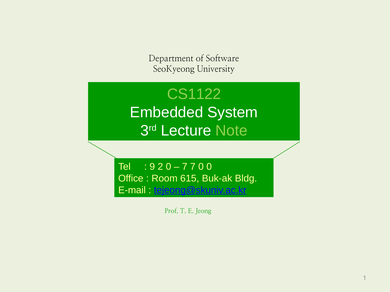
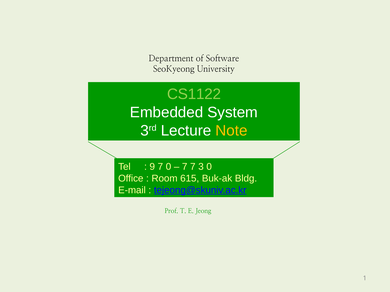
Note colour: light green -> yellow
9 2: 2 -> 7
7 0: 0 -> 3
